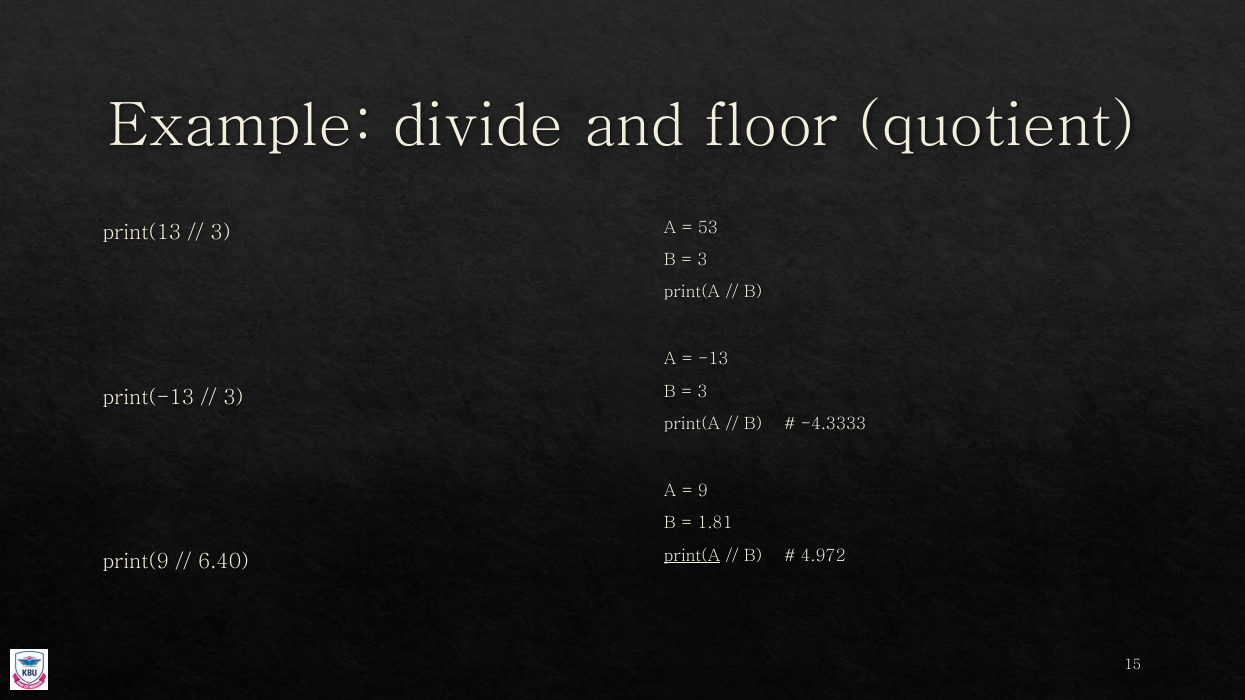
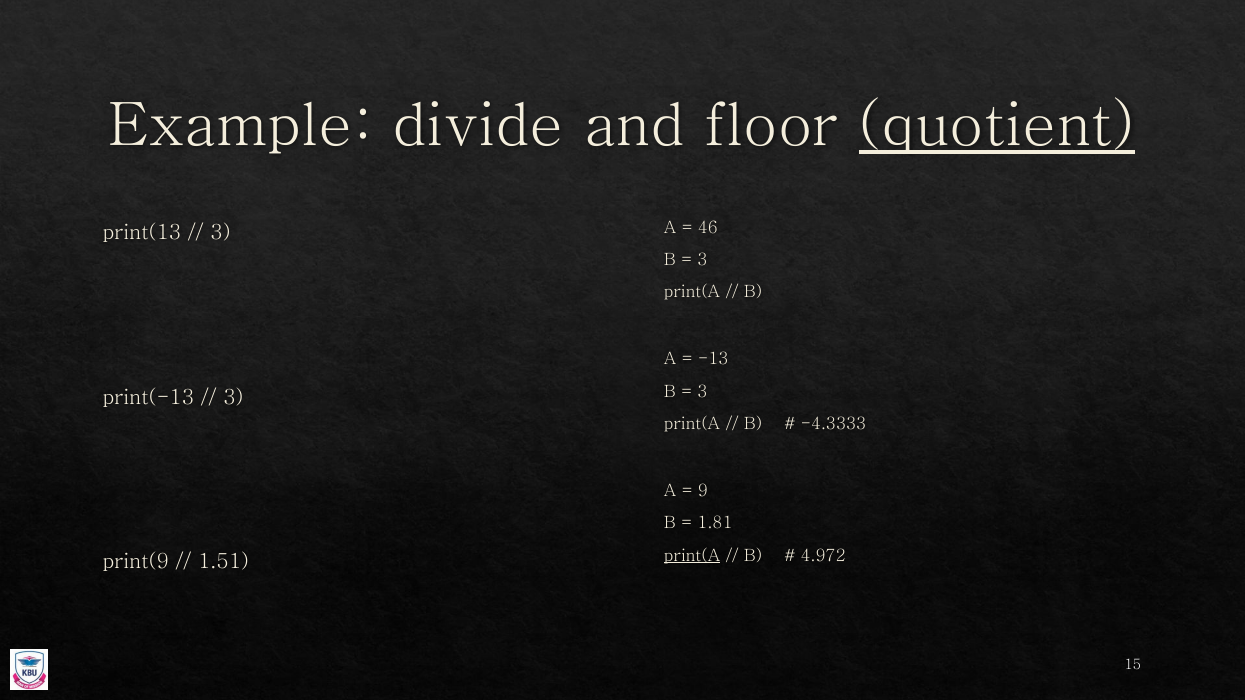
quotient underline: none -> present
53: 53 -> 46
6.40: 6.40 -> 1.51
